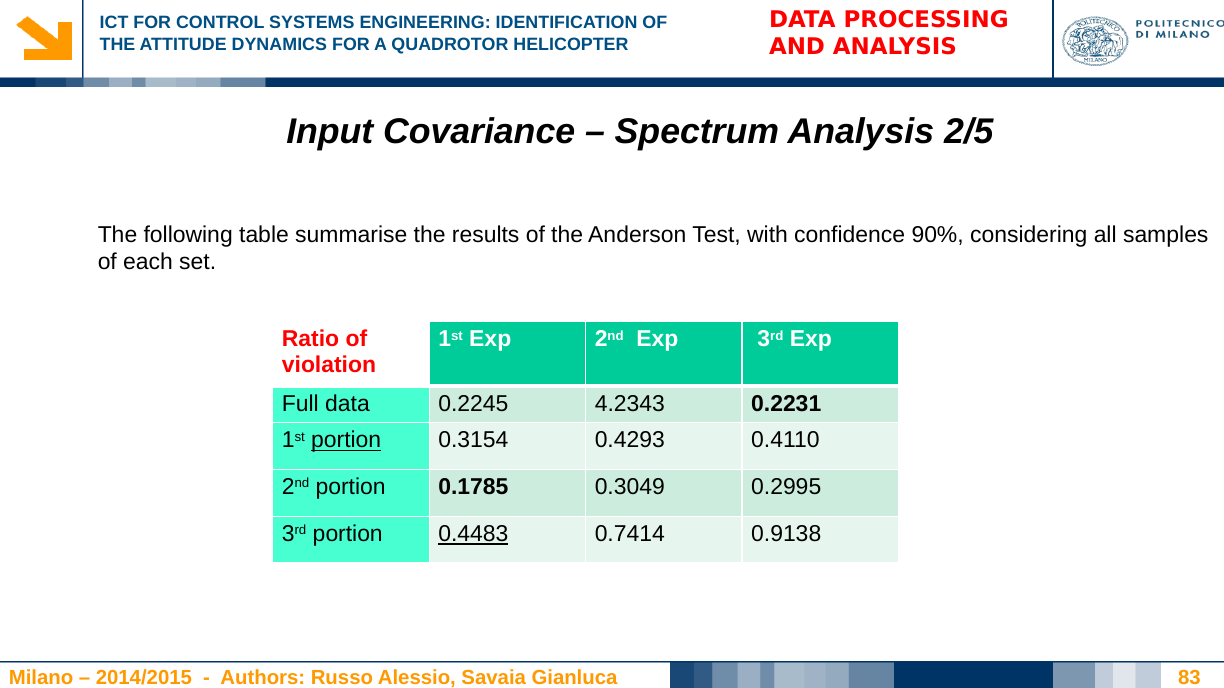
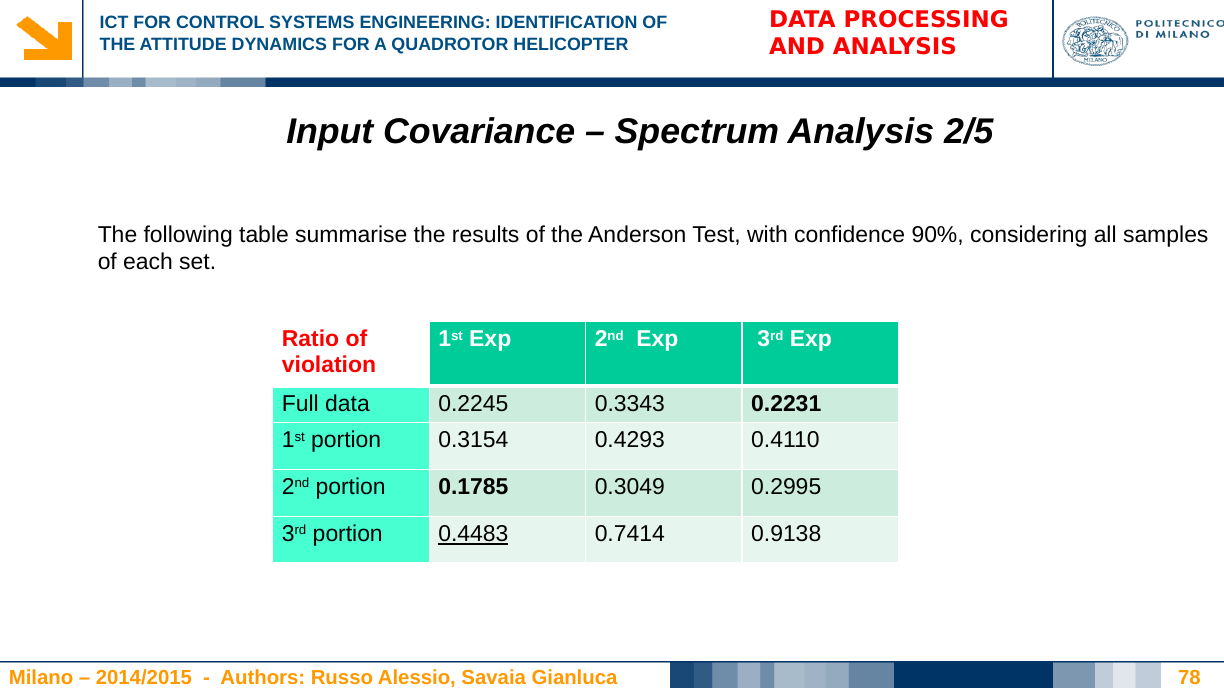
4.2343: 4.2343 -> 0.3343
portion at (346, 441) underline: present -> none
83: 83 -> 78
